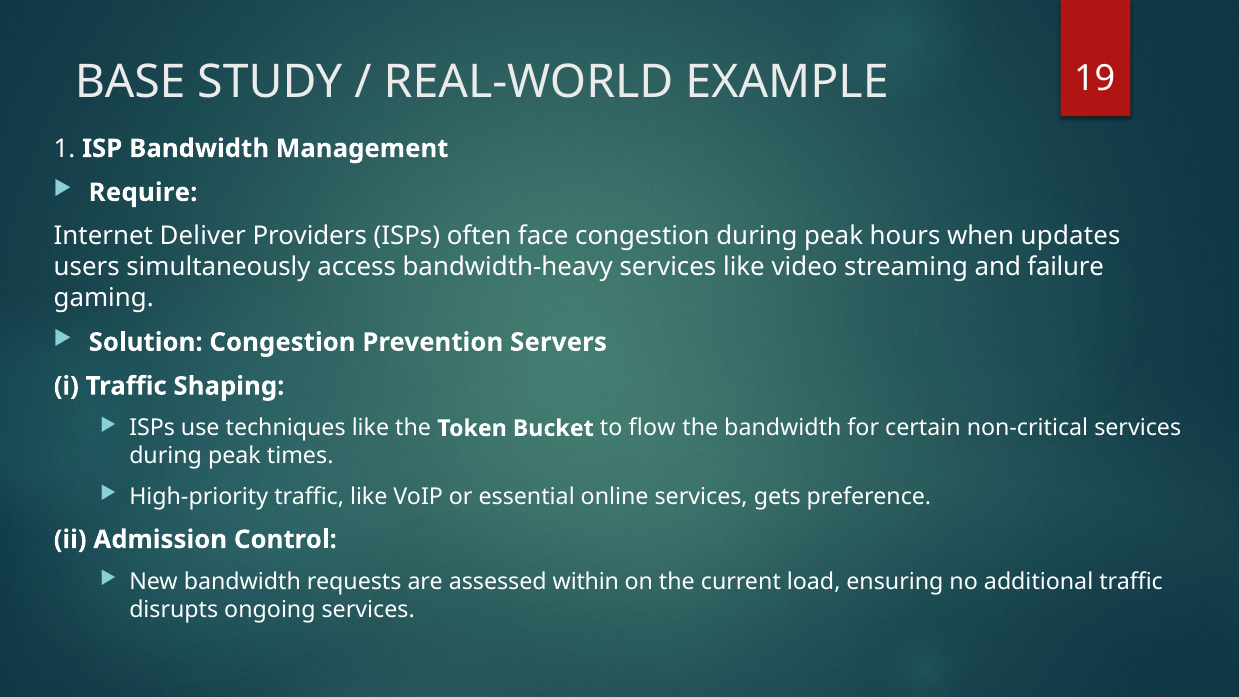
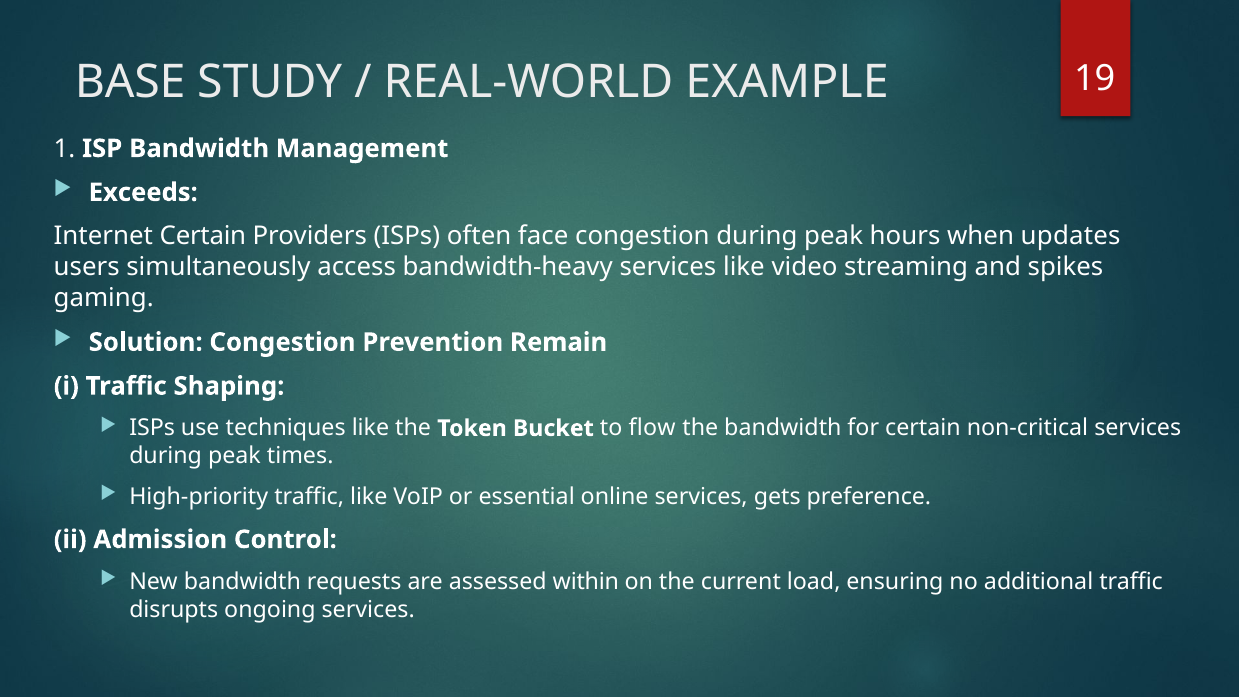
Require: Require -> Exceeds
Internet Deliver: Deliver -> Certain
failure: failure -> spikes
Servers: Servers -> Remain
